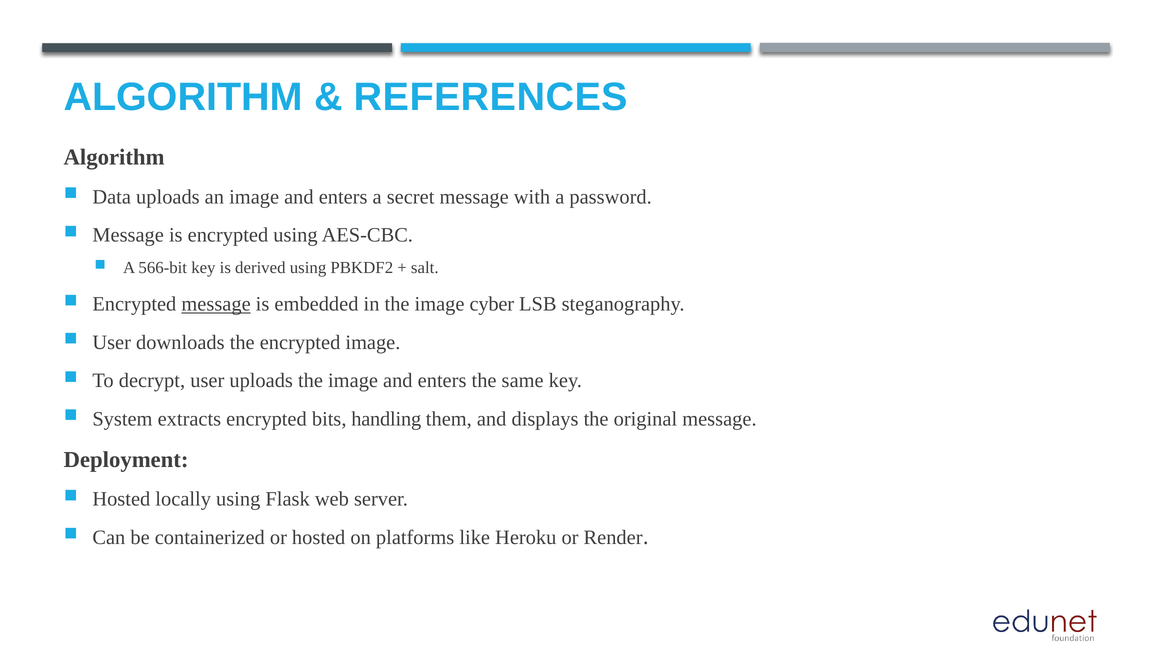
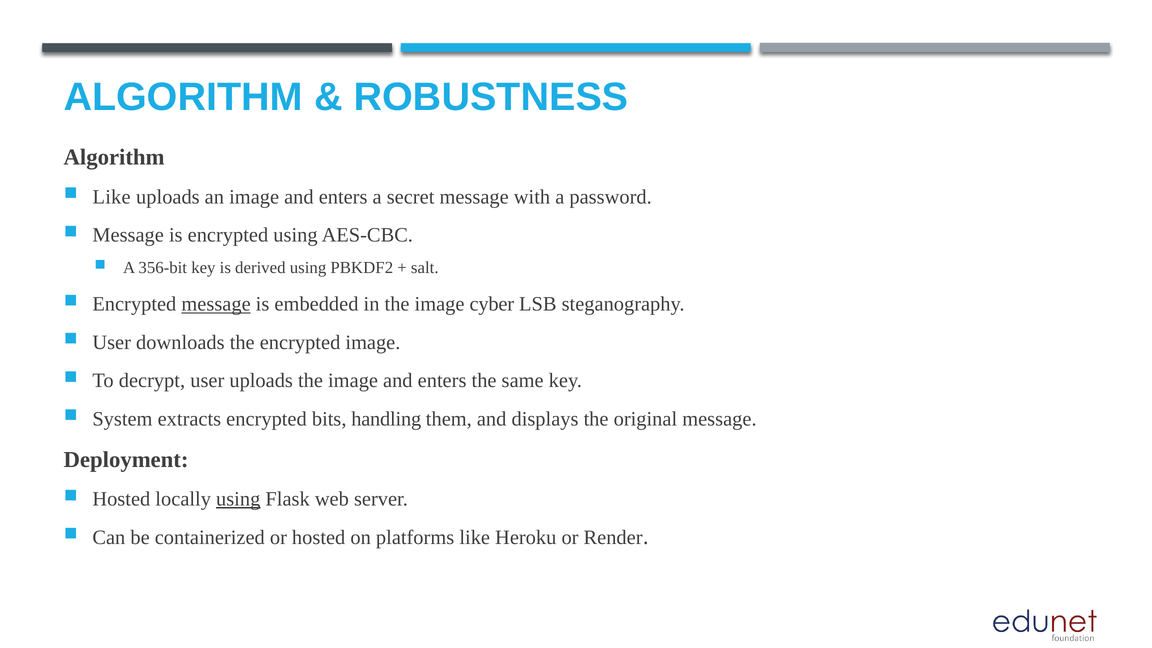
REFERENCES: REFERENCES -> ROBUSTNESS
Data at (112, 197): Data -> Like
566-bit: 566-bit -> 356-bit
using at (238, 499) underline: none -> present
